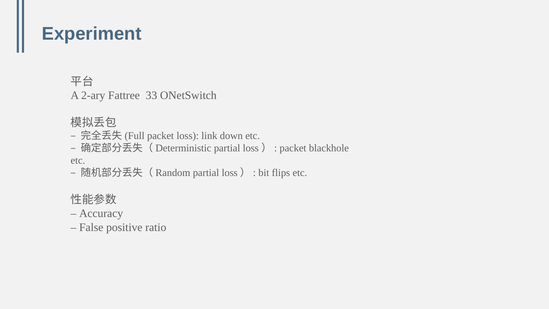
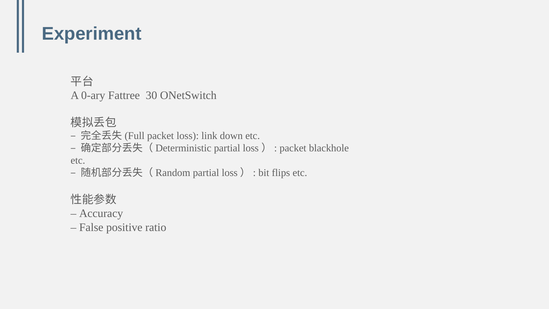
2-ary: 2-ary -> 0-ary
33: 33 -> 30
